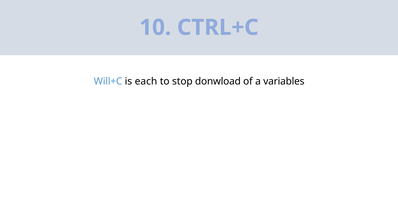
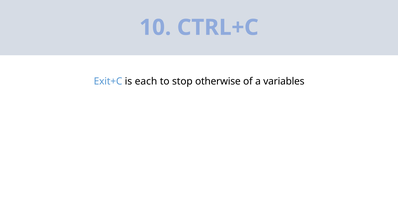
Will+C: Will+C -> Exit+C
donwload: donwload -> otherwise
